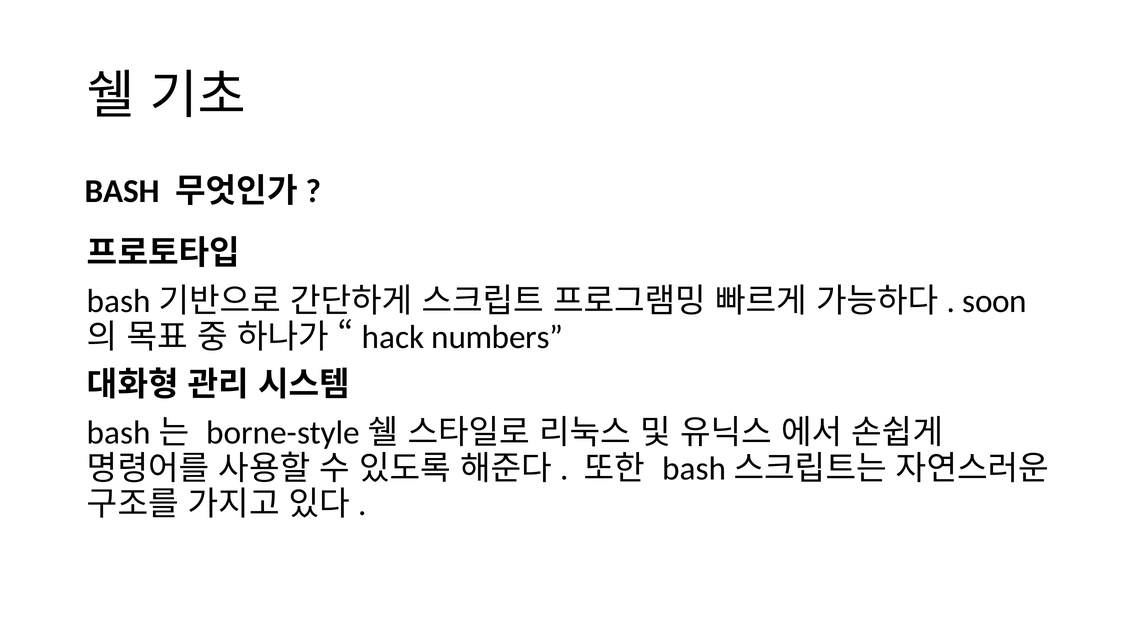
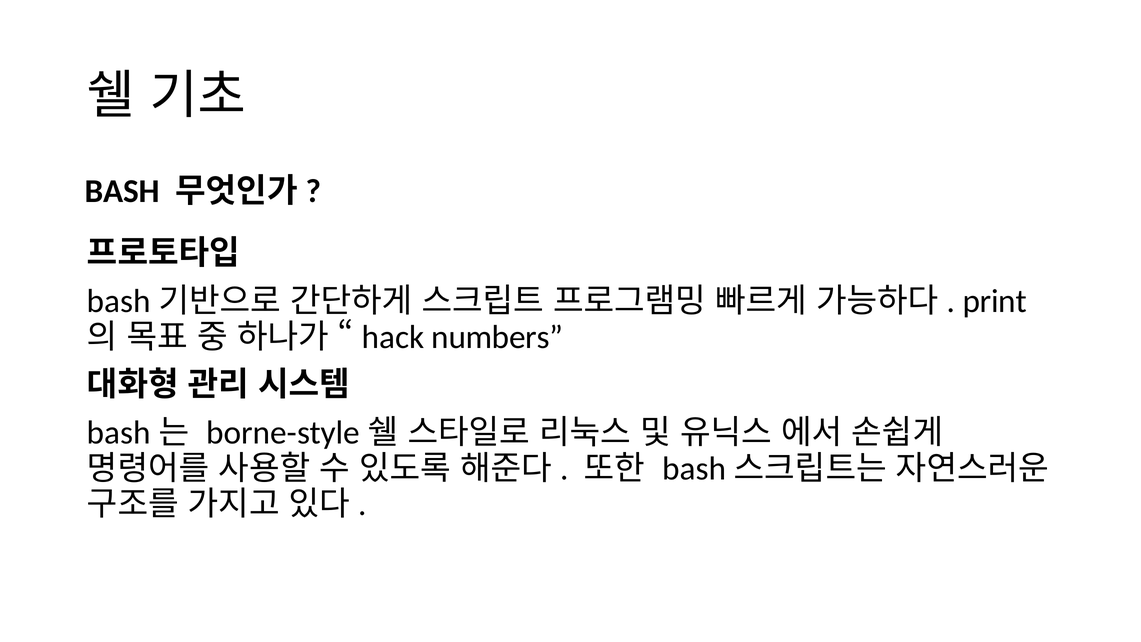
soon: soon -> print
